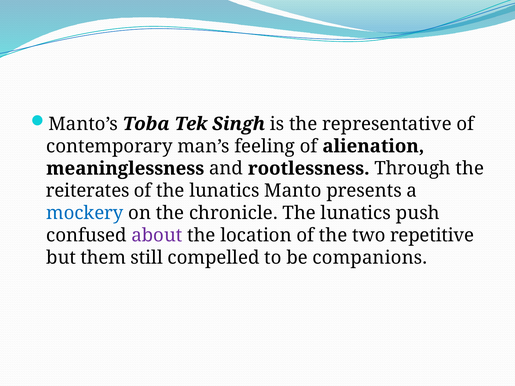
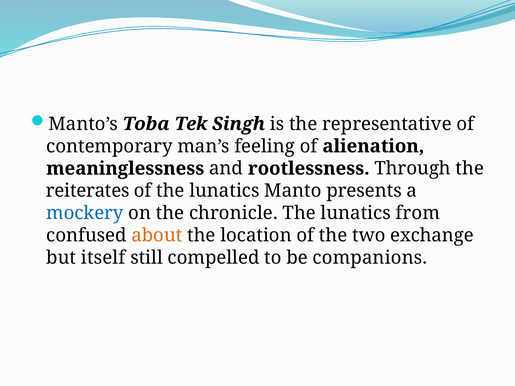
push: push -> from
about colour: purple -> orange
repetitive: repetitive -> exchange
them: them -> itself
